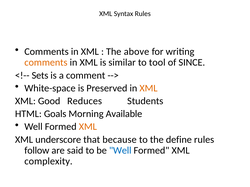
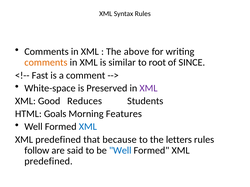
tool: tool -> root
Sets: Sets -> Fast
XML at (149, 88) colour: orange -> purple
Available: Available -> Features
XML at (88, 127) colour: orange -> blue
underscore at (58, 140): underscore -> predefined
define: define -> letters
complexity at (48, 162): complexity -> predefined
